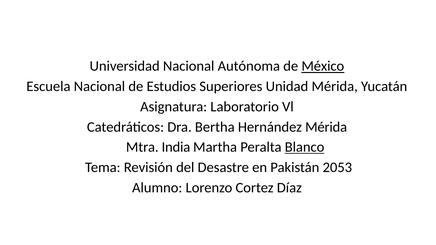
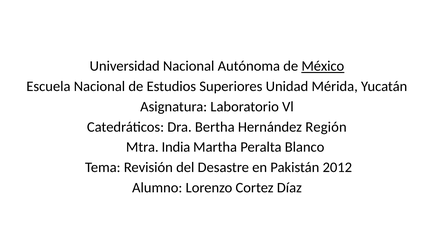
Hernández Mérida: Mérida -> Región
Blanco underline: present -> none
2053: 2053 -> 2012
